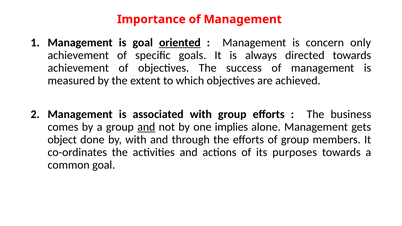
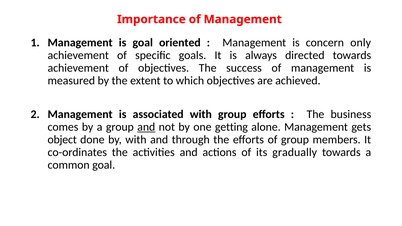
oriented underline: present -> none
implies: implies -> getting
purposes: purposes -> gradually
